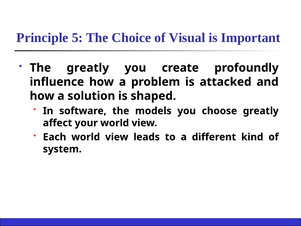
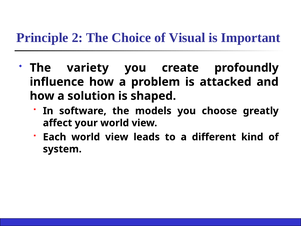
5: 5 -> 2
The greatly: greatly -> variety
